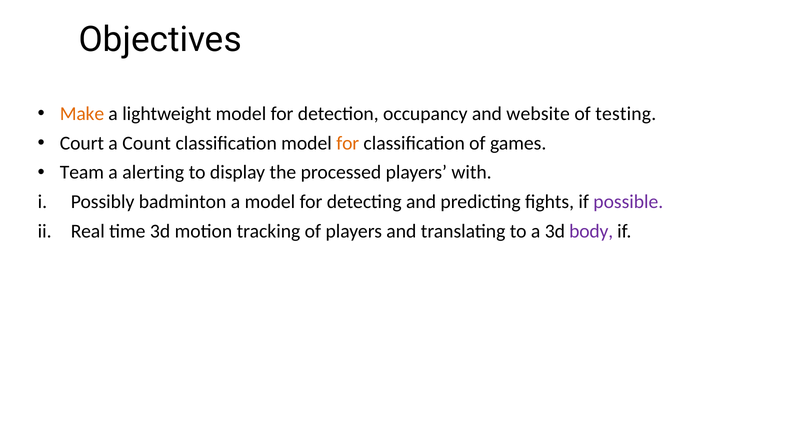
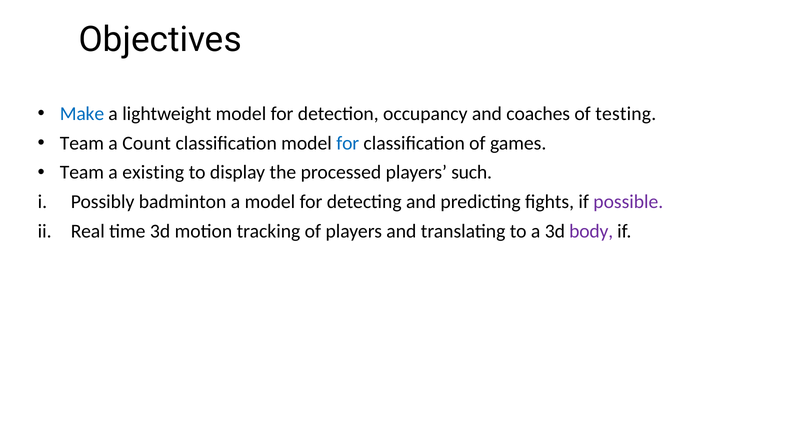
Make colour: orange -> blue
website: website -> coaches
Court at (82, 143): Court -> Team
for at (348, 143) colour: orange -> blue
alerting: alerting -> existing
with: with -> such
